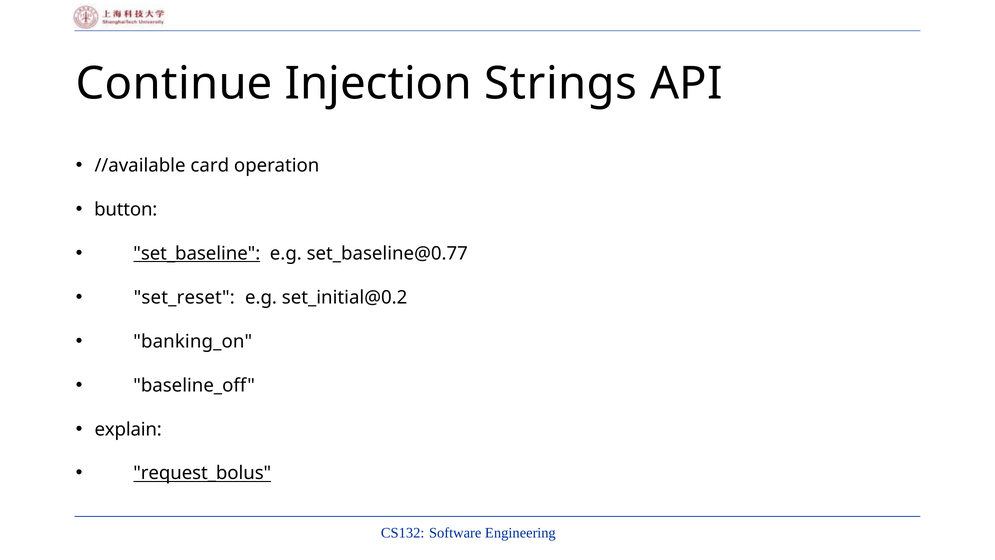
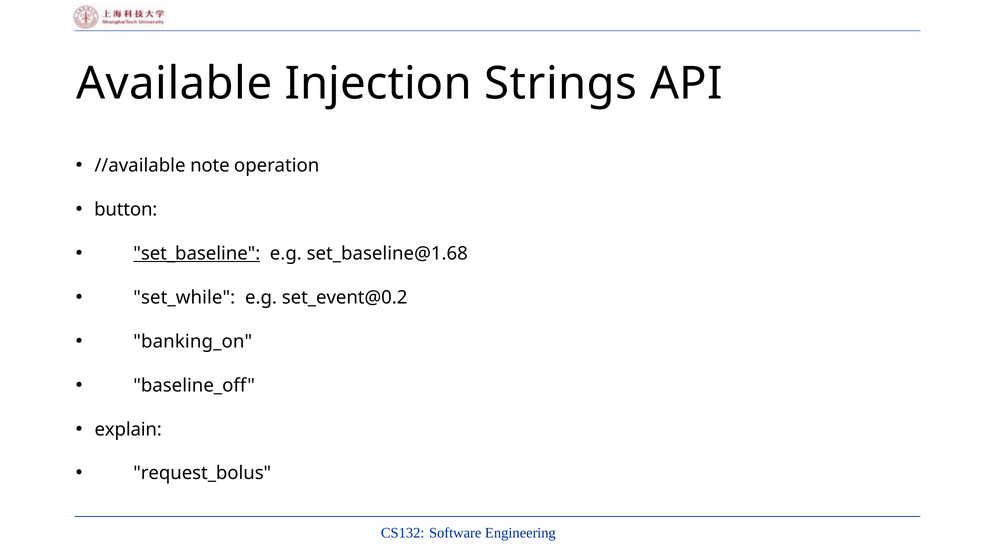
Continue: Continue -> Available
card: card -> note
set_baseline@0.77: set_baseline@0.77 -> set_baseline@1.68
set_reset: set_reset -> set_while
set_initial@0.2: set_initial@0.2 -> set_event@0.2
request_bolus underline: present -> none
